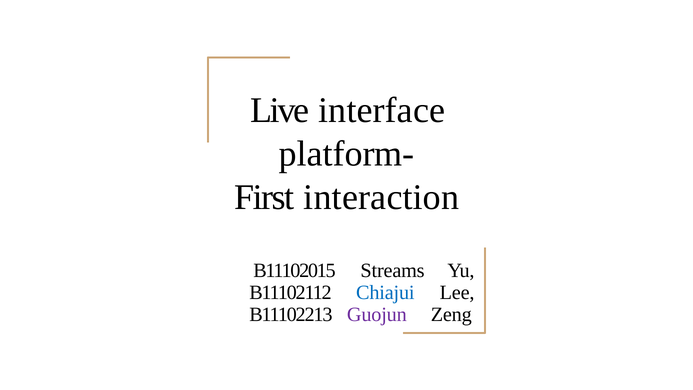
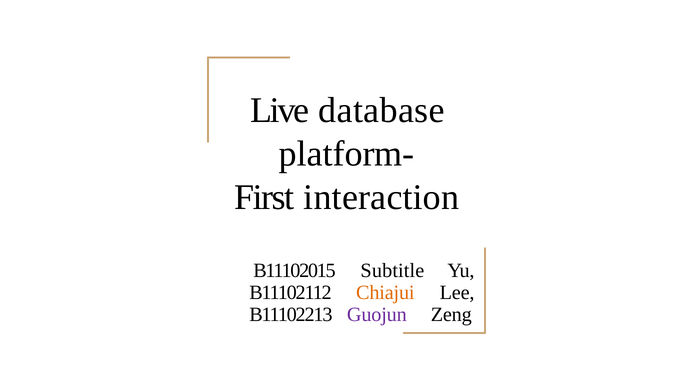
interface: interface -> database
Streams: Streams -> Subtitle
Chiajui colour: blue -> orange
